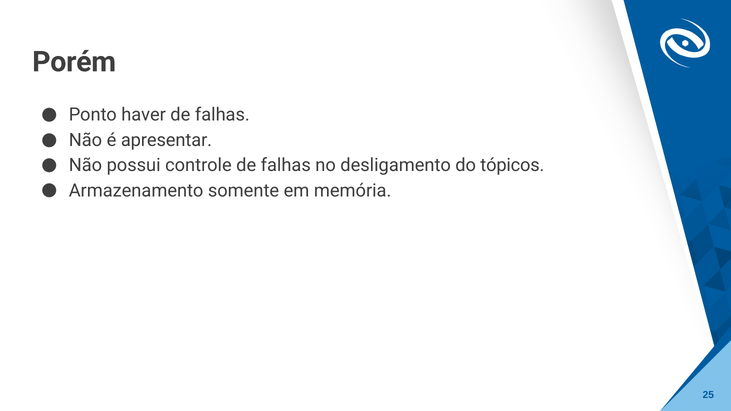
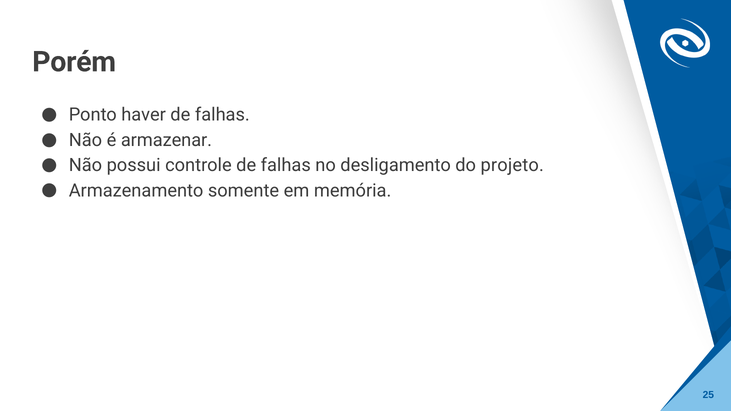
apresentar: apresentar -> armazenar
tópicos: tópicos -> projeto
